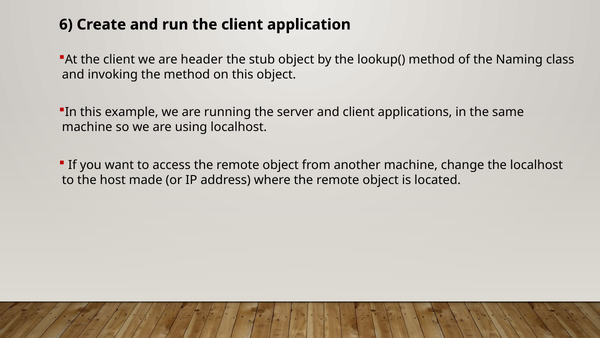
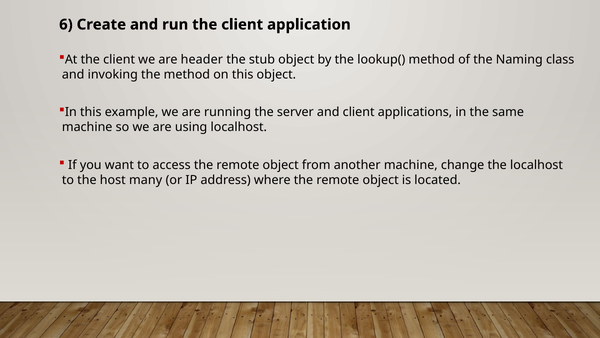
made: made -> many
